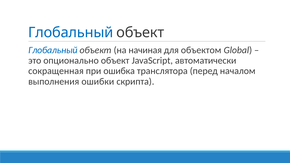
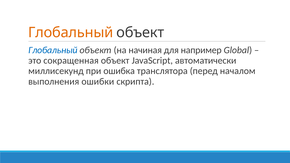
Глобальный at (71, 32) colour: blue -> orange
объектом: объектом -> например
опционально: опционально -> сокращенная
сокращенная: сокращенная -> миллисекунд
